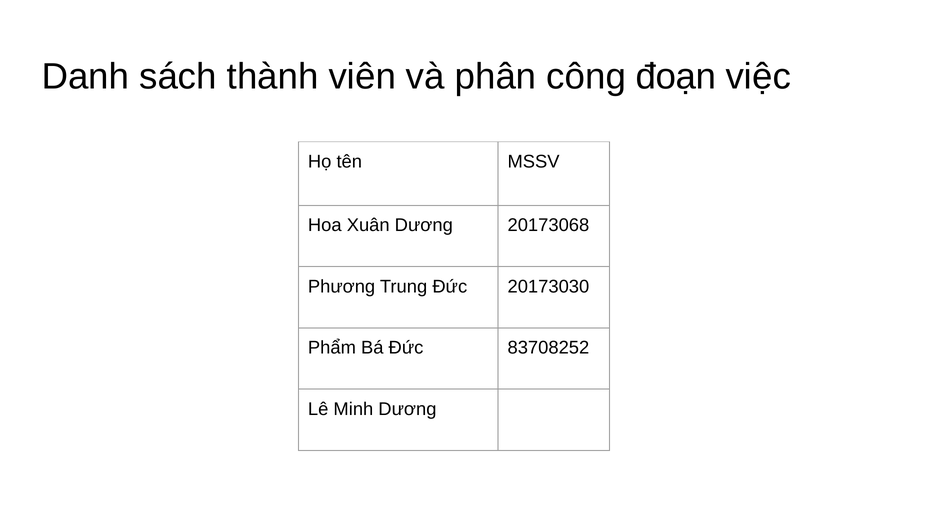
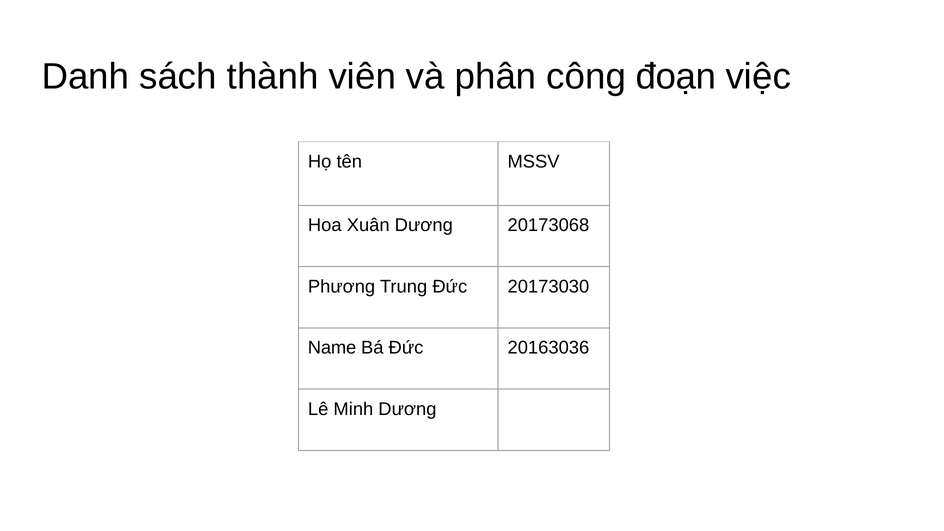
Phẩm: Phẩm -> Name
83708252: 83708252 -> 20163036
